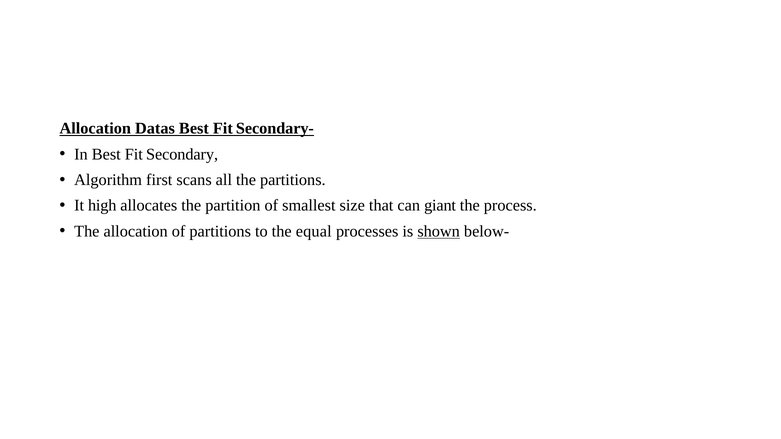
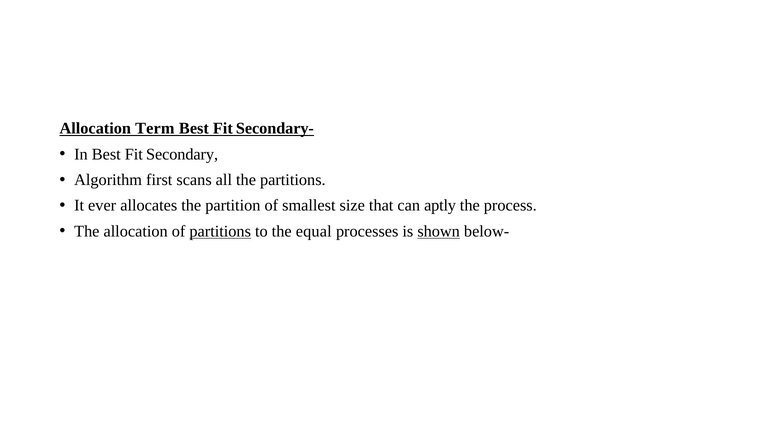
Datas: Datas -> Term
high: high -> ever
giant: giant -> aptly
partitions at (220, 231) underline: none -> present
